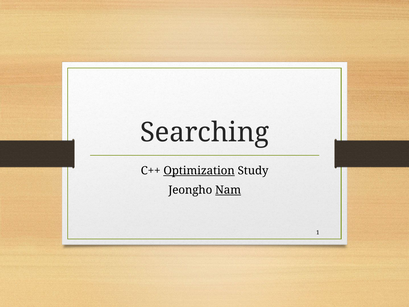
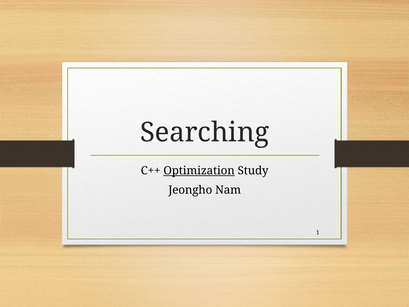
Nam underline: present -> none
